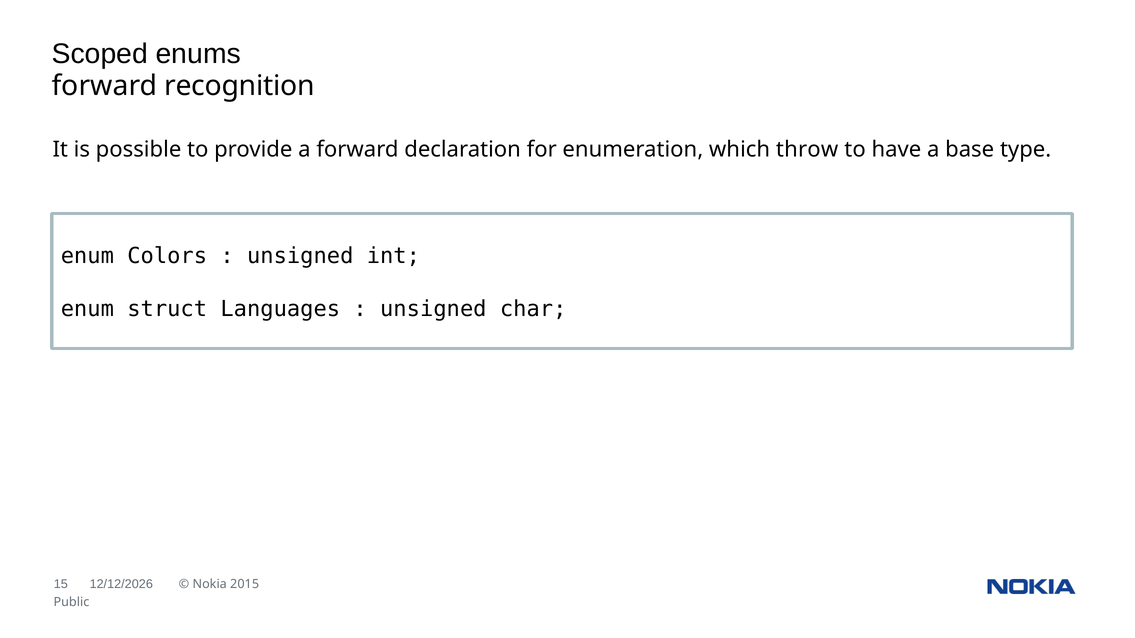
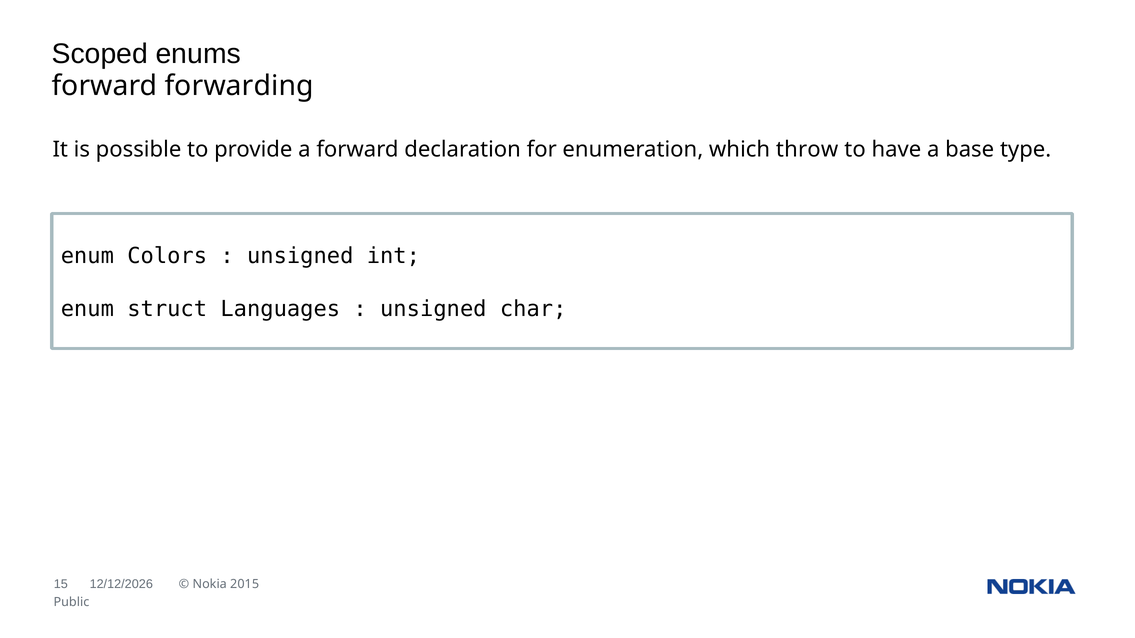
recognition: recognition -> forwarding
